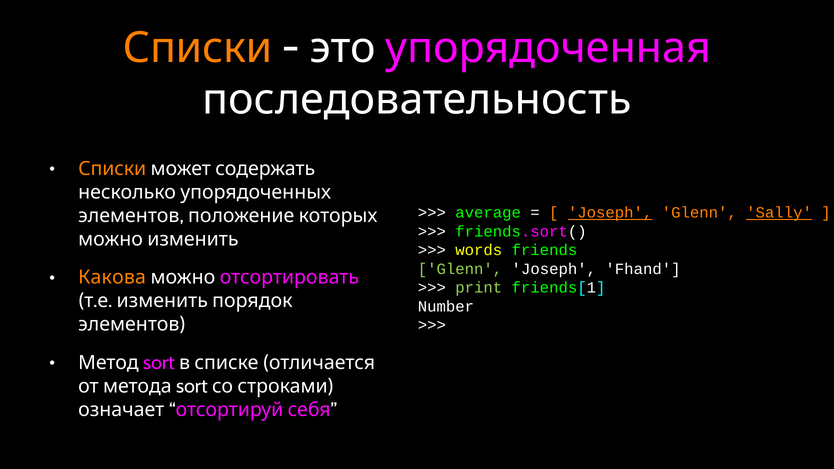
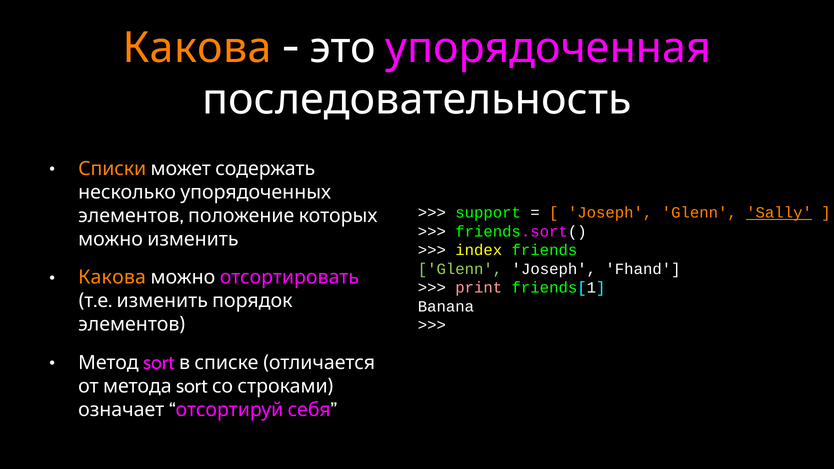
Списки at (198, 48): Списки -> Какова
average: average -> support
Joseph at (610, 213) underline: present -> none
words: words -> index
print colour: light green -> pink
Number: Number -> Banana
